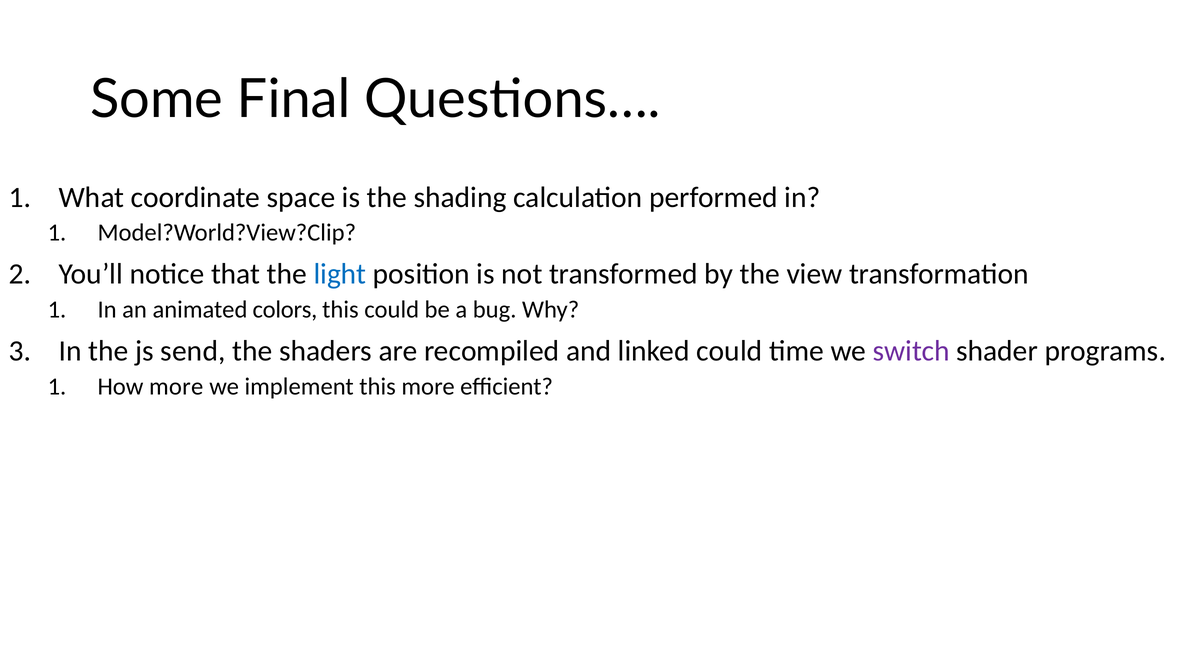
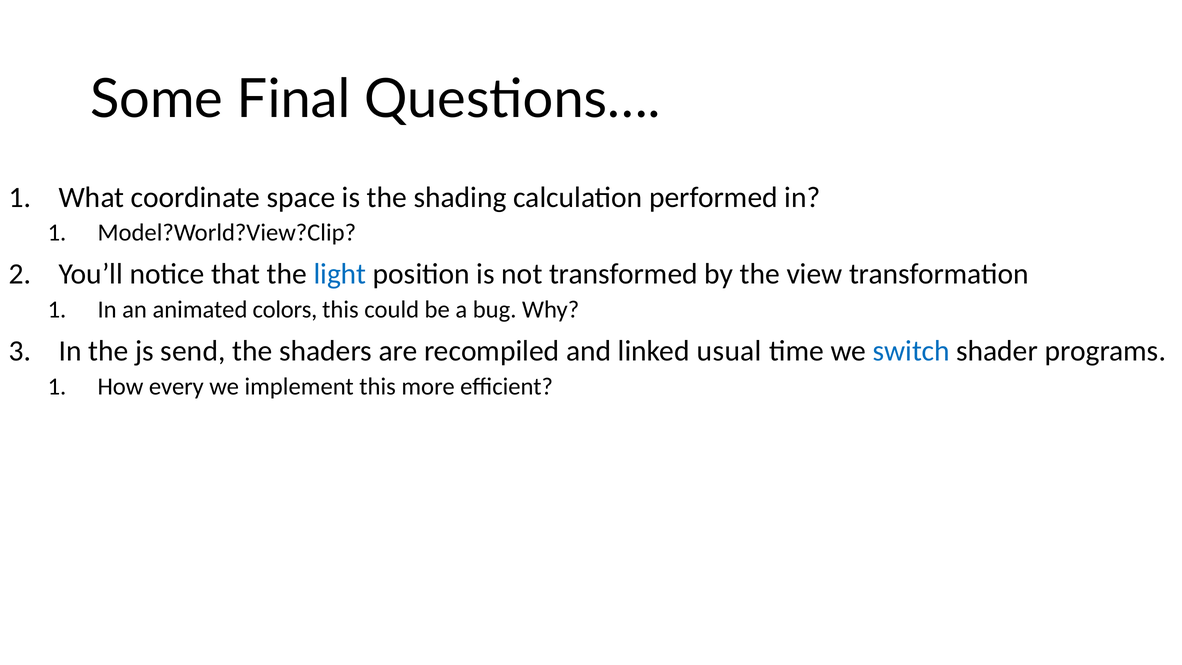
linked could: could -> usual
switch colour: purple -> blue
How more: more -> every
